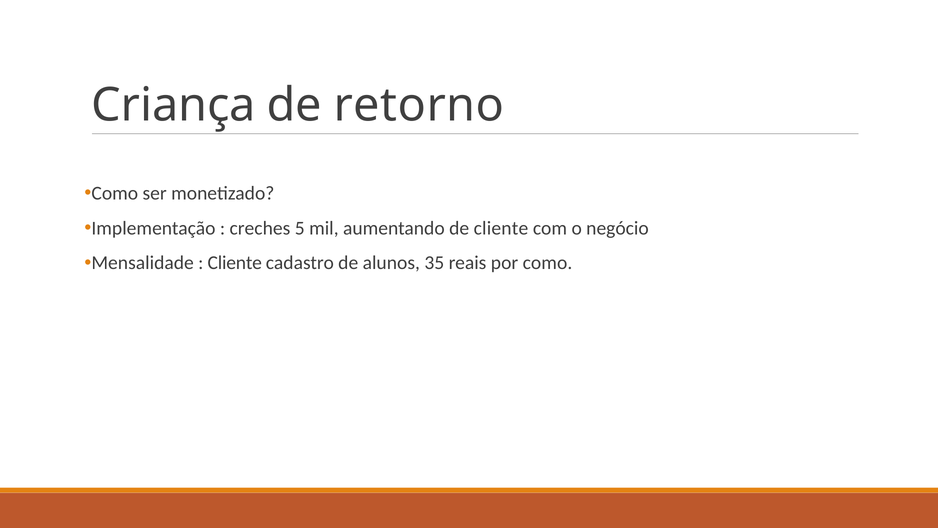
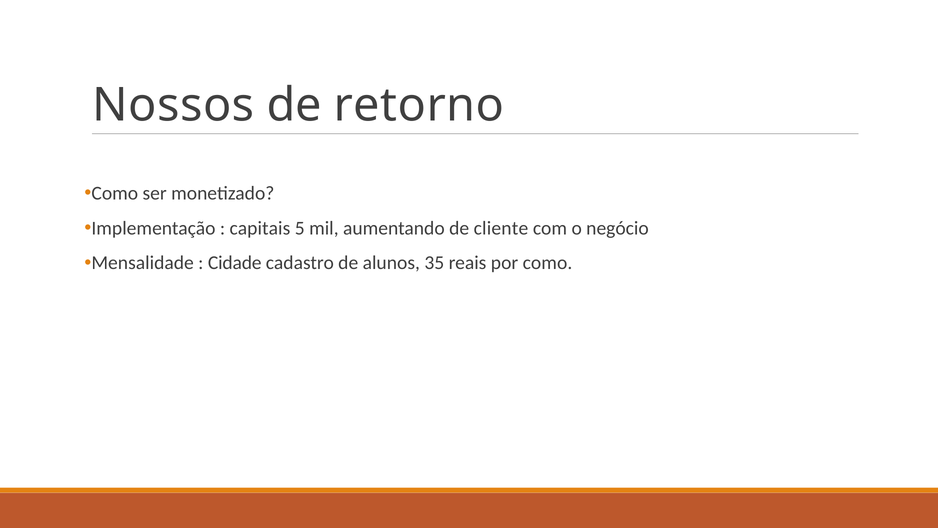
Criança: Criança -> Nossos
creches: creches -> capitais
Cliente at (235, 263): Cliente -> Cidade
